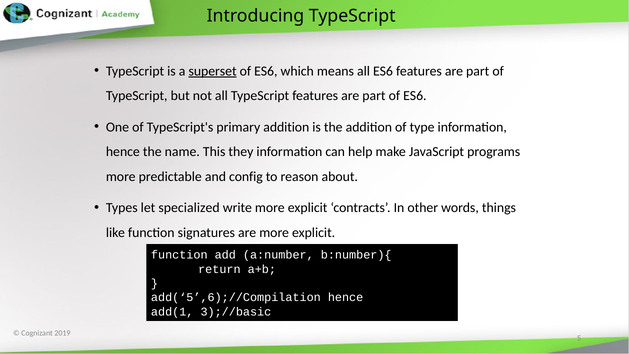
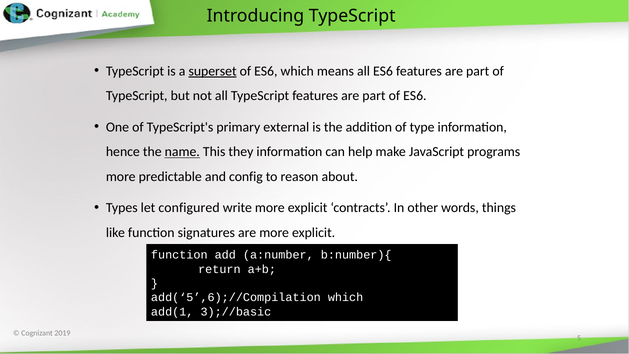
primary addition: addition -> external
name underline: none -> present
specialized: specialized -> configured
add(‘5’,6);//Compilation hence: hence -> which
